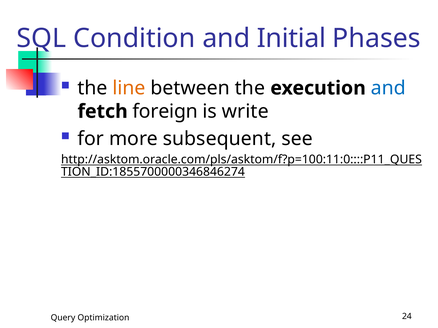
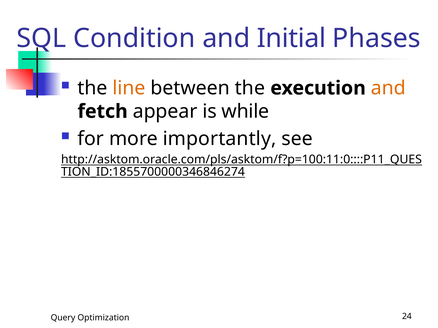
and at (388, 88) colour: blue -> orange
foreign: foreign -> appear
write: write -> while
subsequent: subsequent -> importantly
